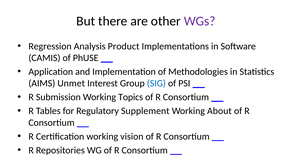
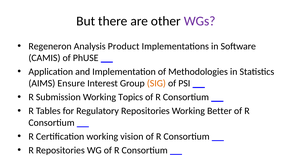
Regression: Regression -> Regeneron
Unmet: Unmet -> Ensure
SIG colour: blue -> orange
Regulatory Supplement: Supplement -> Repositories
About: About -> Better
